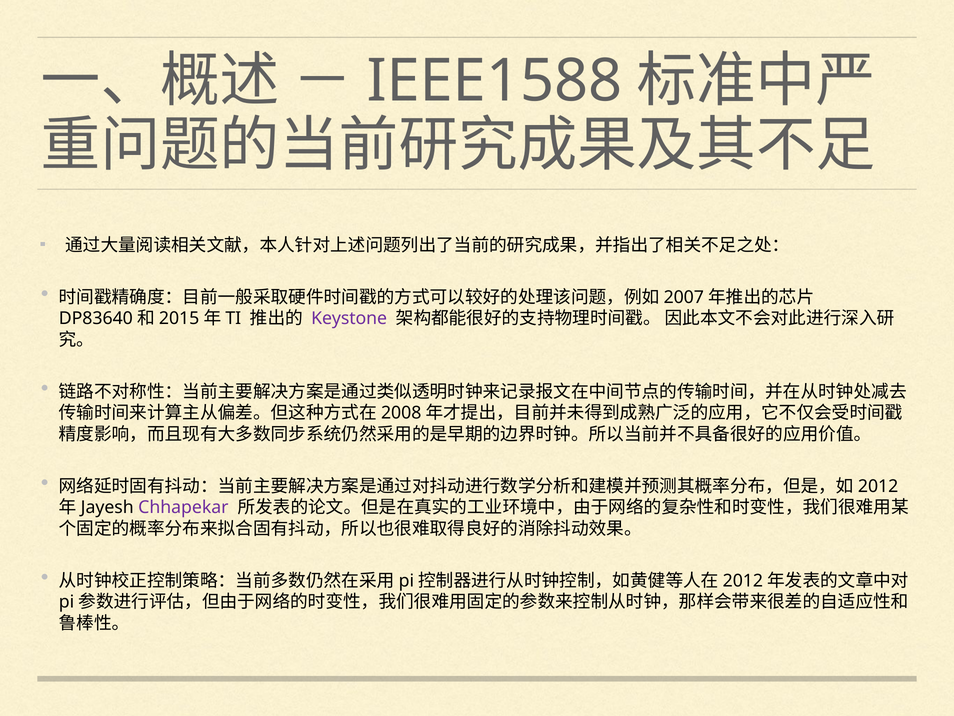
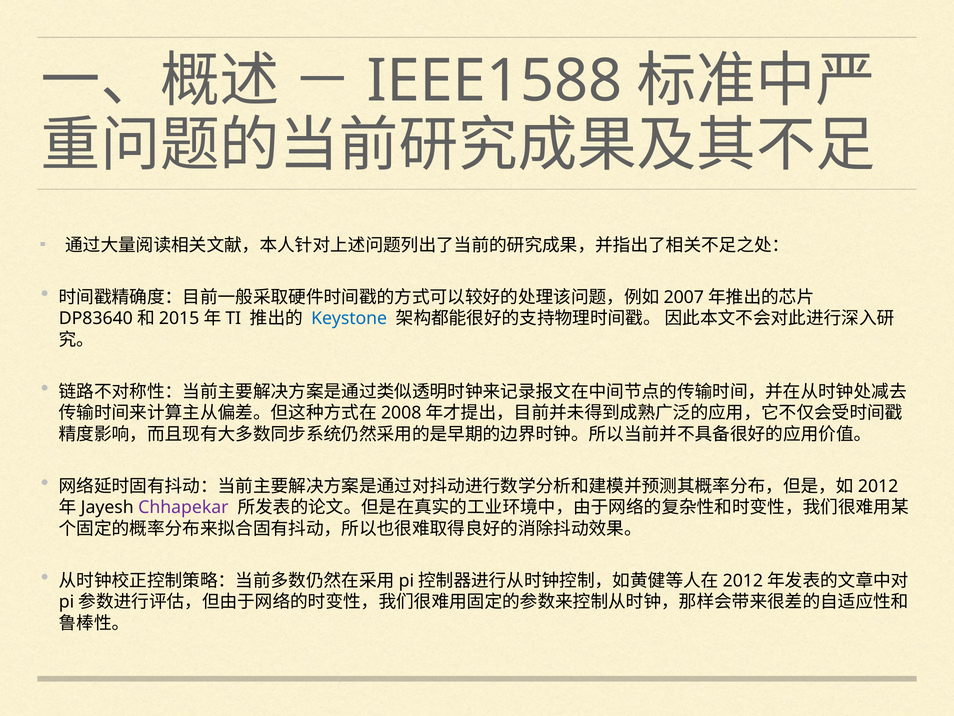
Keystone colour: purple -> blue
